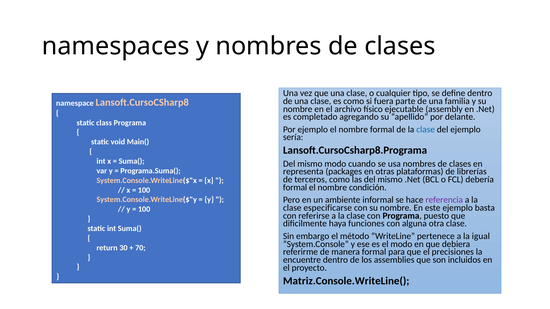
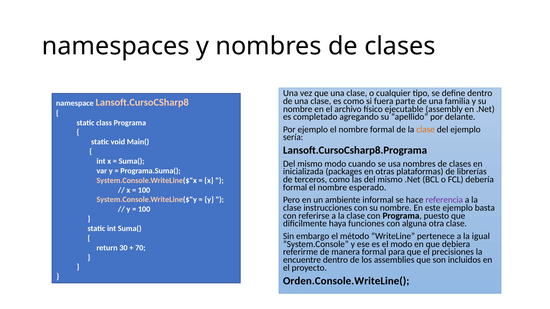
clase at (426, 130) colour: blue -> orange
representa: representa -> inicializada
condición: condición -> esperado
especificarse: especificarse -> instrucciones
Matriz.Console.WriteLine(: Matriz.Console.WriteLine( -> Orden.Console.WriteLine(
